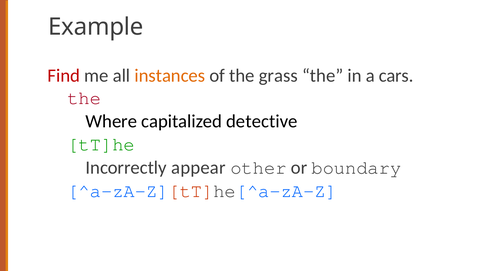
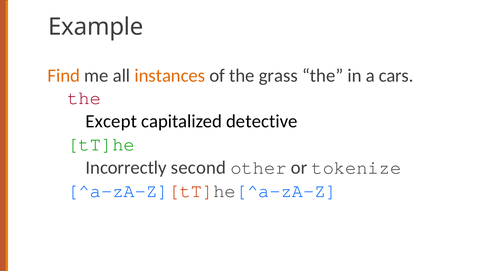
Find colour: red -> orange
Where: Where -> Except
appear: appear -> second
boundary: boundary -> tokenize
